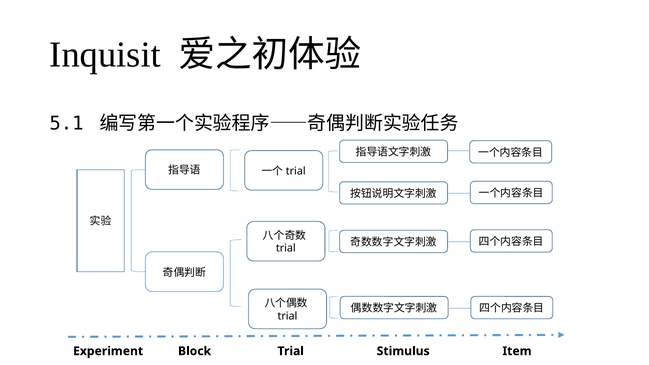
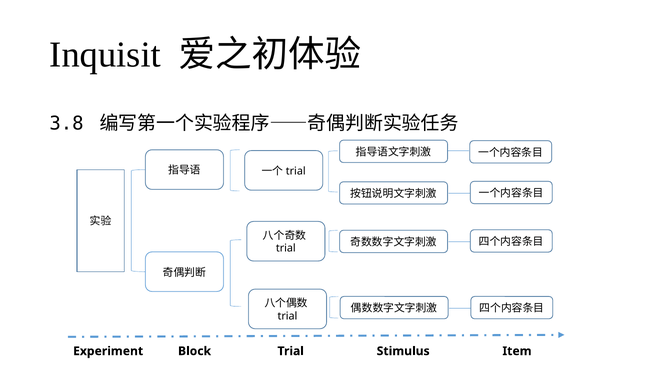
5.1: 5.1 -> 3.8
